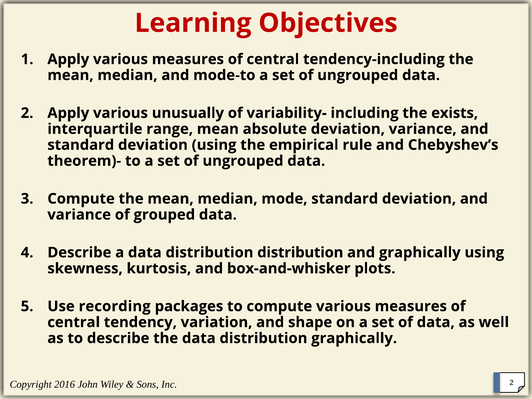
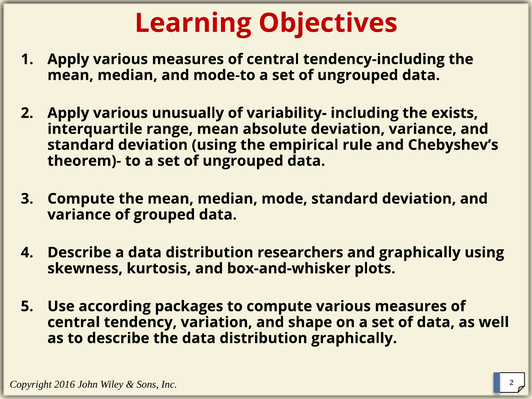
distribution distribution: distribution -> researchers
recording: recording -> according
